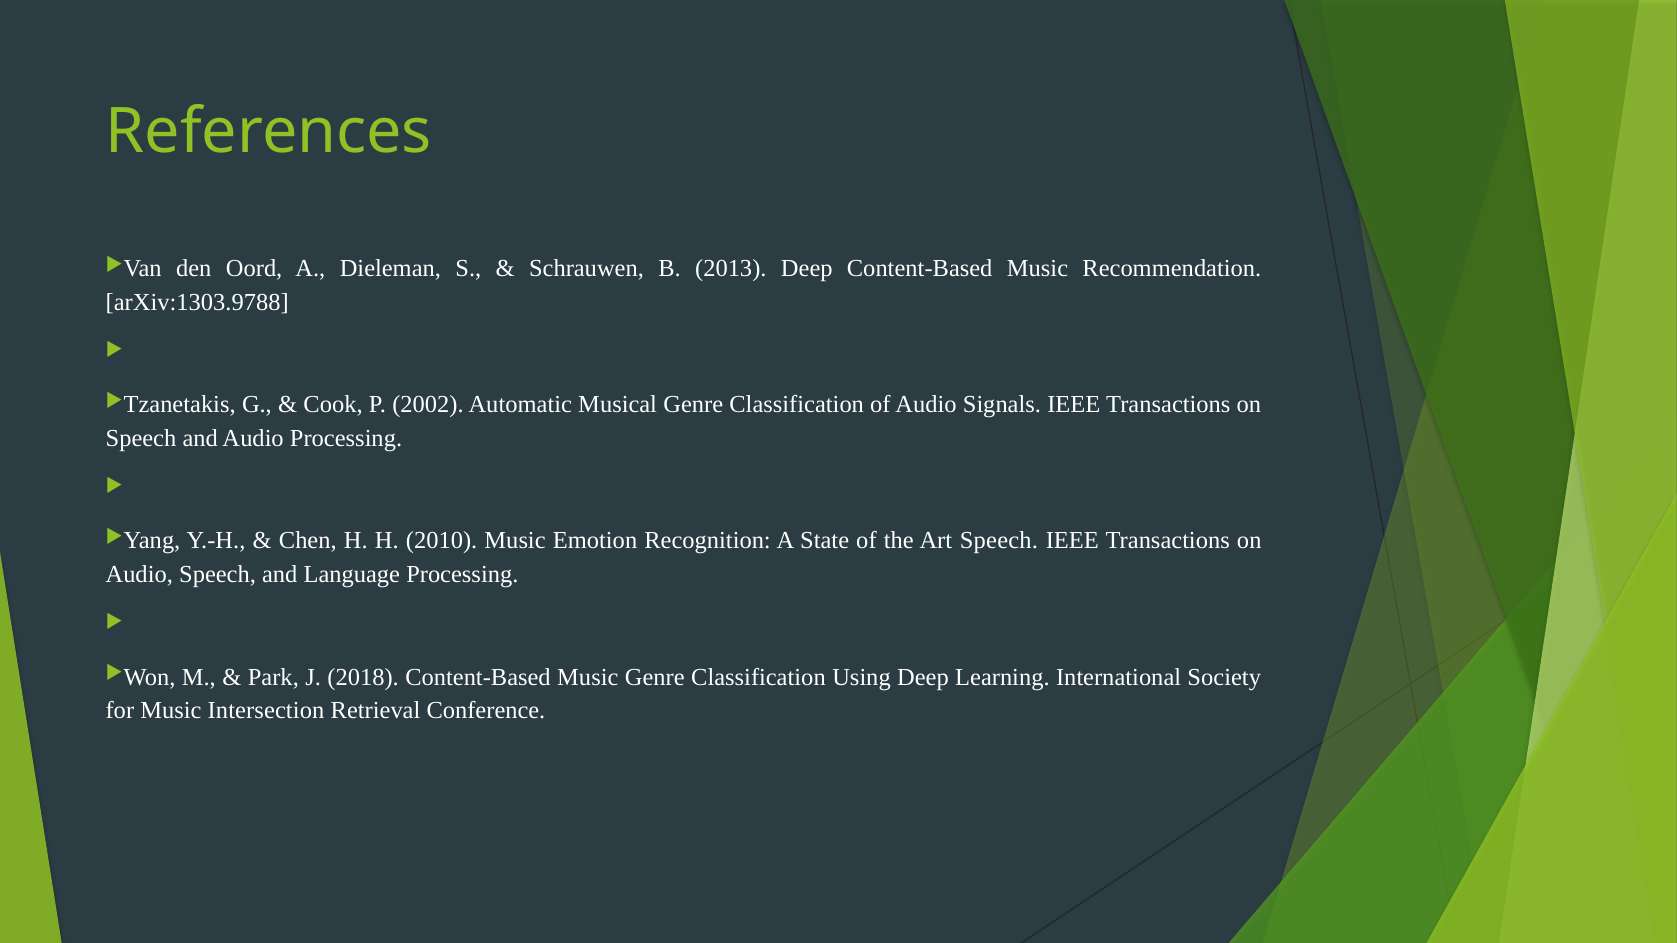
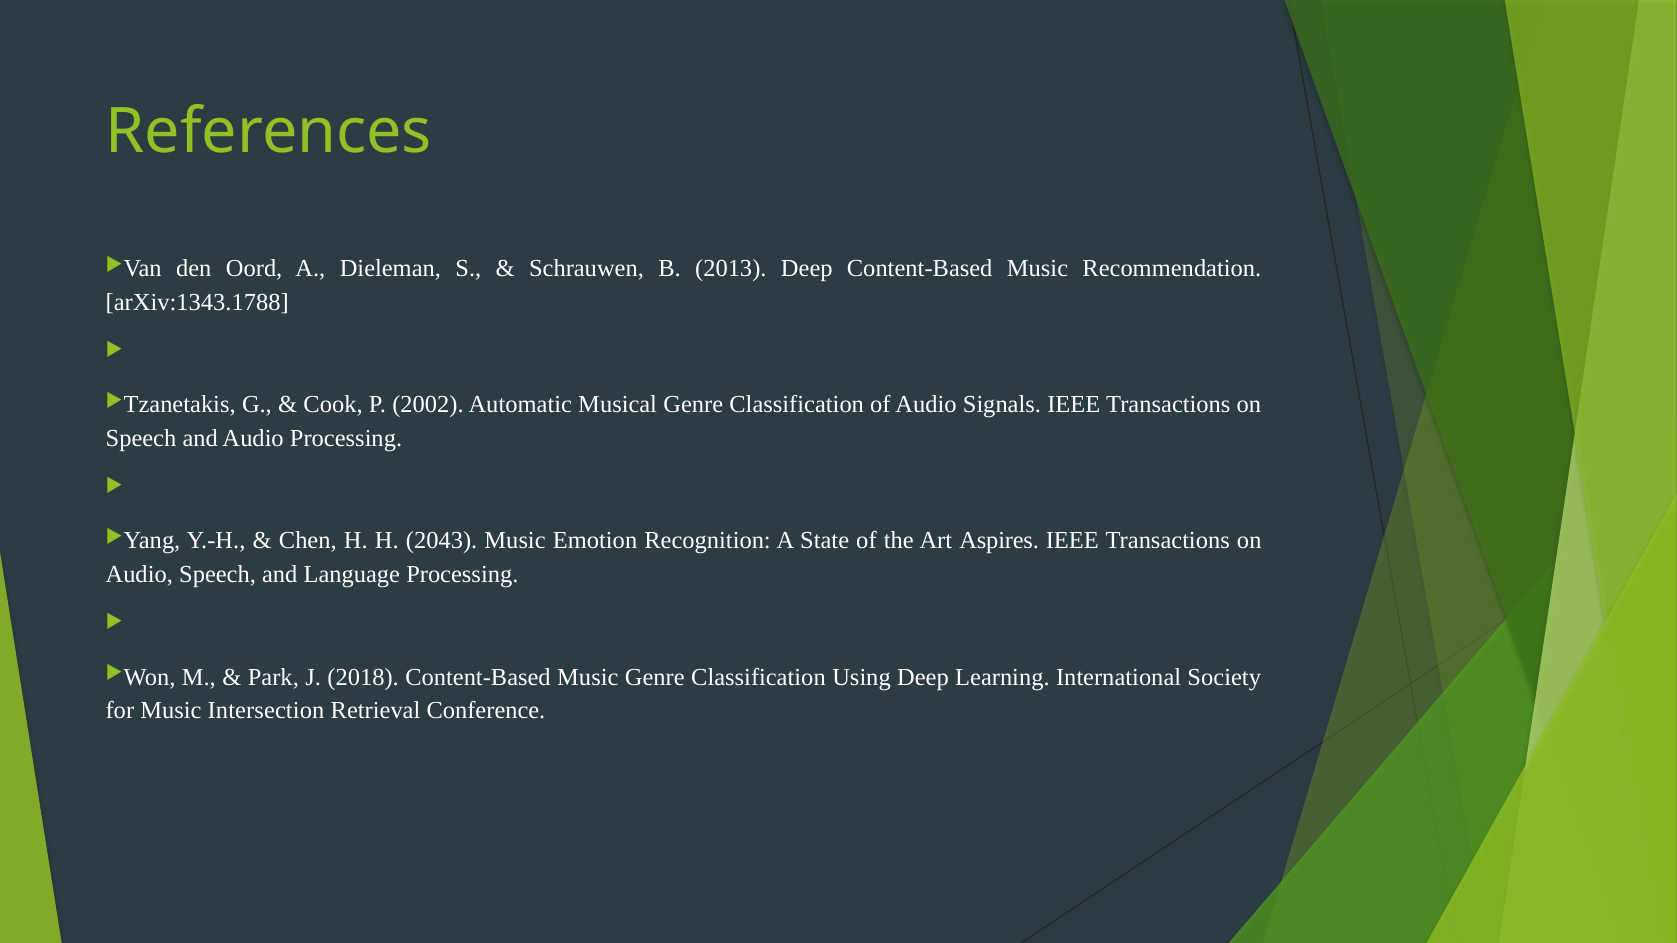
arXiv:1303.9788: arXiv:1303.9788 -> arXiv:1343.1788
2010: 2010 -> 2043
Art Speech: Speech -> Aspires
